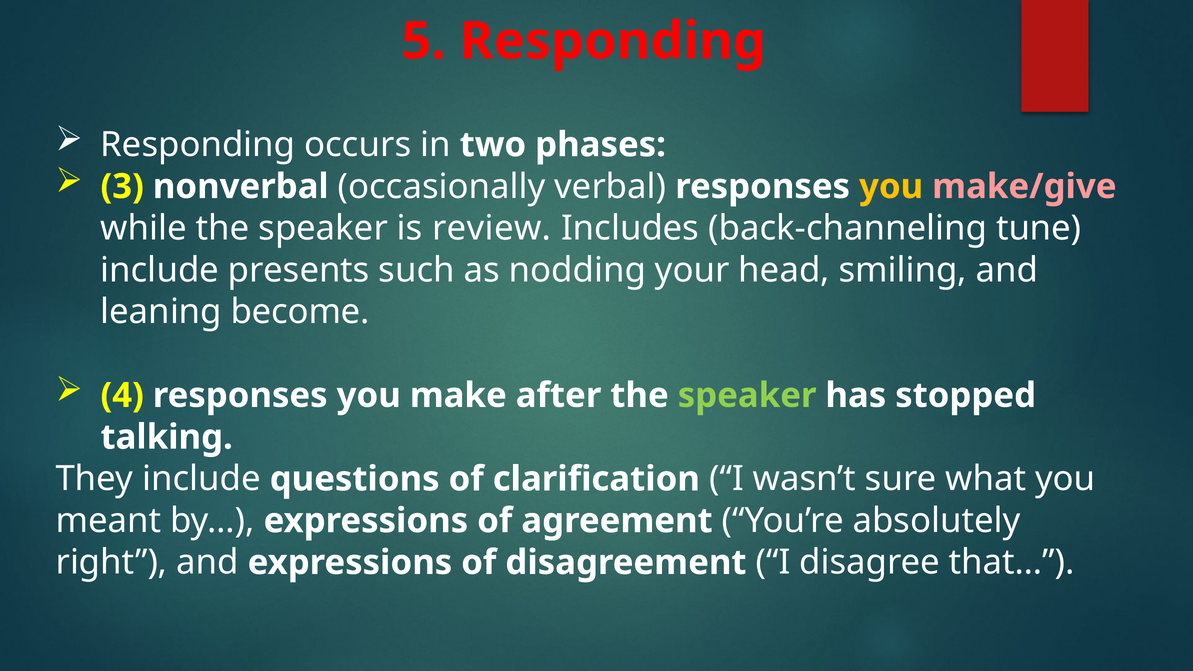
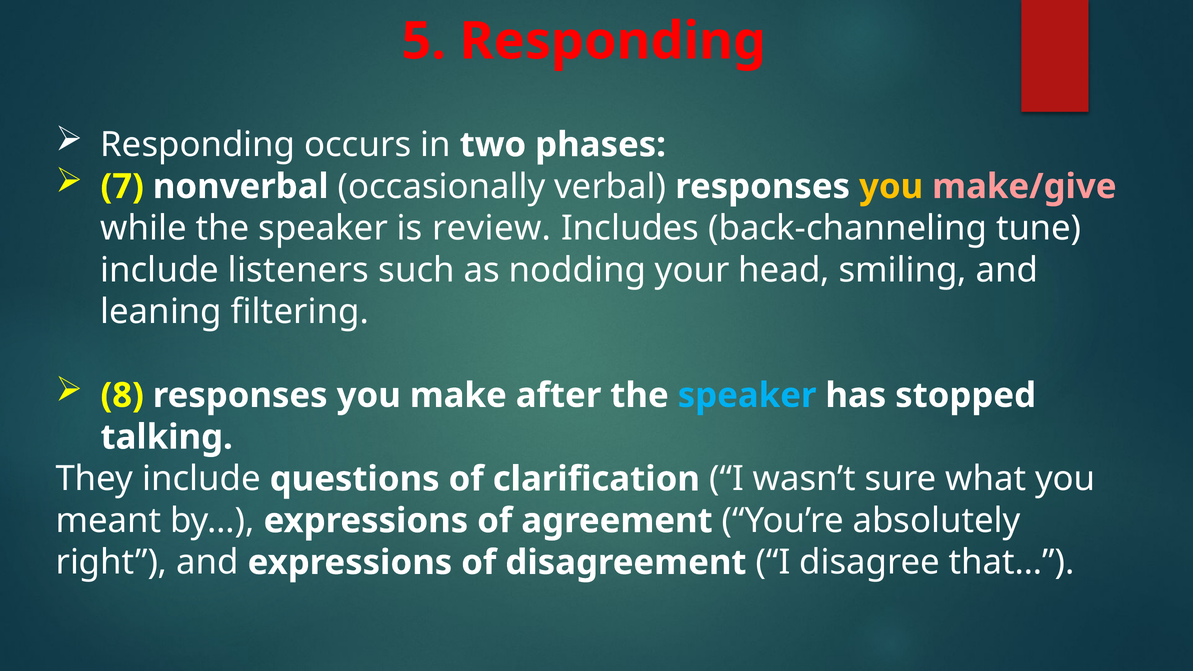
3: 3 -> 7
presents: presents -> listeners
become: become -> filtering
4: 4 -> 8
speaker at (747, 395) colour: light green -> light blue
